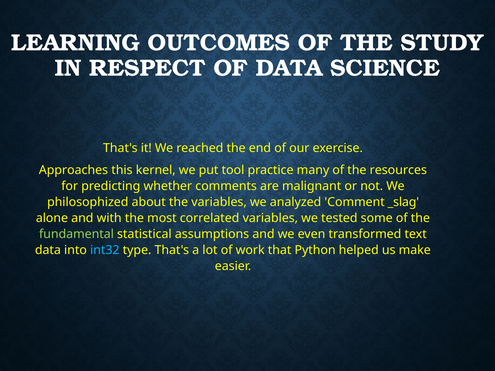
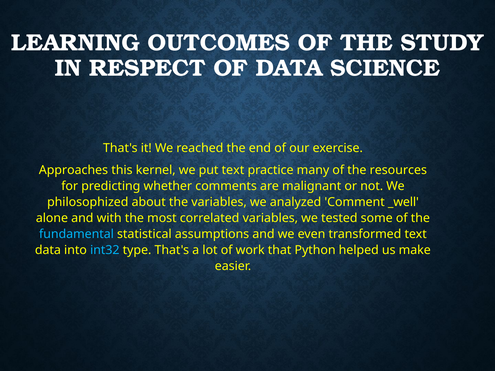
put tool: tool -> text
_slag: _slag -> _well
fundamental colour: light green -> light blue
